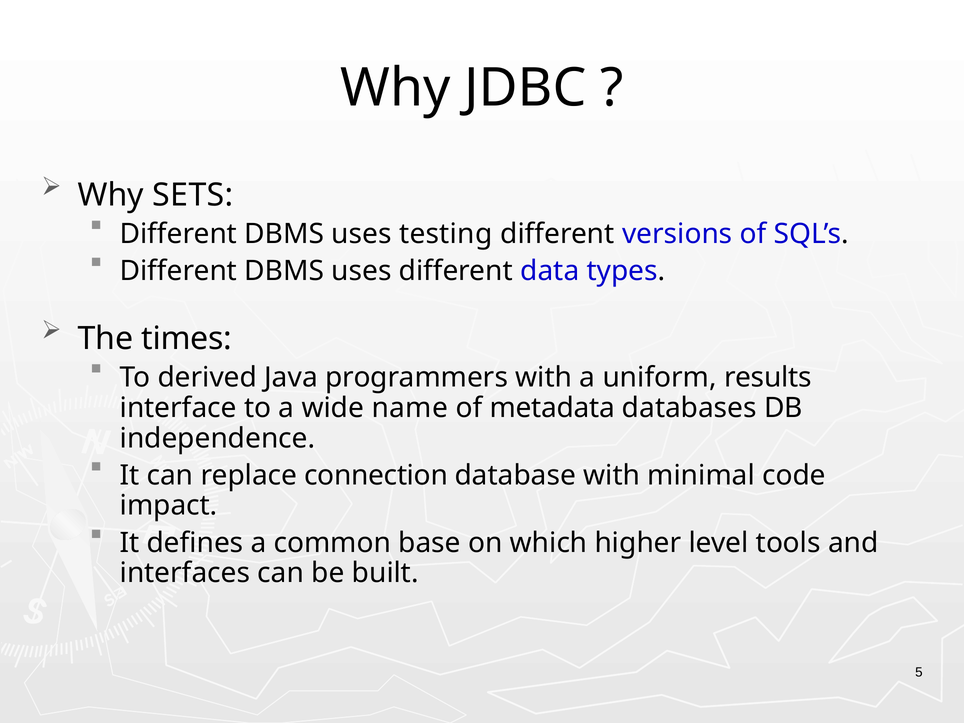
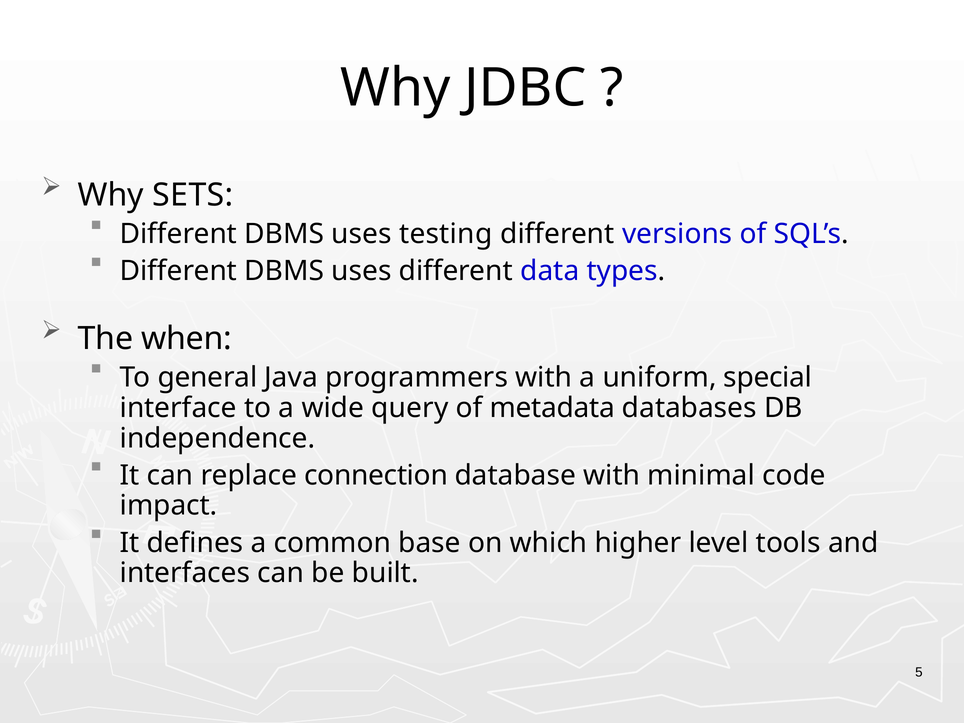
times: times -> when
derived: derived -> general
results: results -> special
name: name -> query
